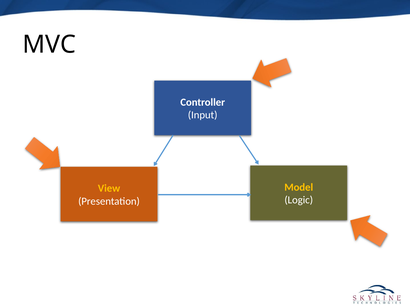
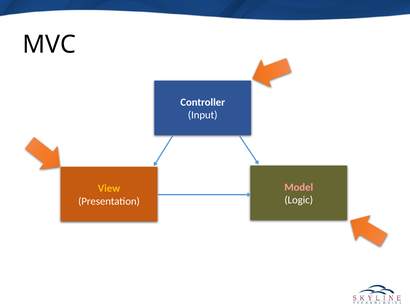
Model colour: yellow -> pink
